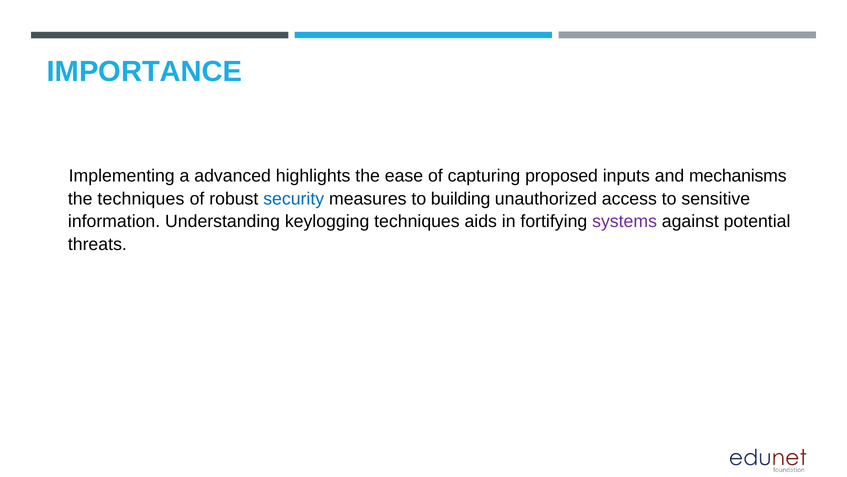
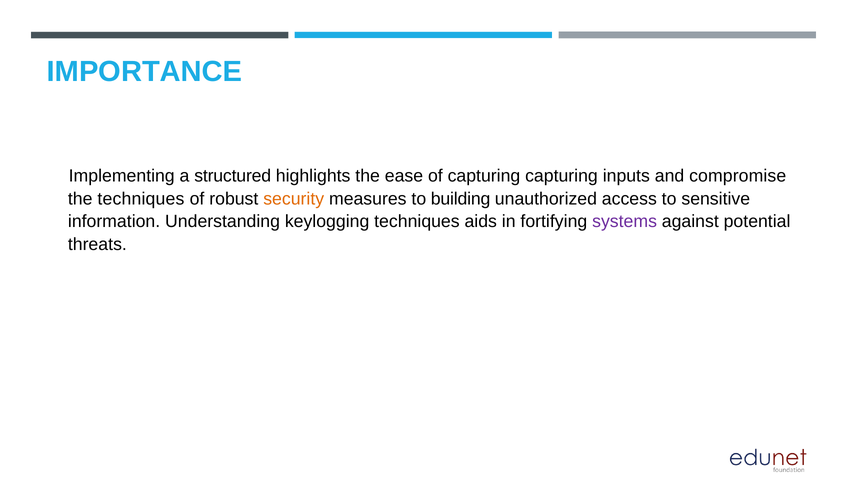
advanced: advanced -> structured
capturing proposed: proposed -> capturing
mechanisms: mechanisms -> compromise
security colour: blue -> orange
